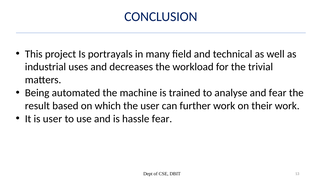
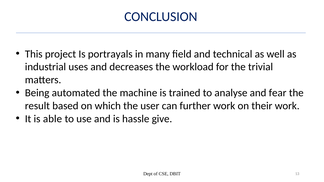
is user: user -> able
hassle fear: fear -> give
